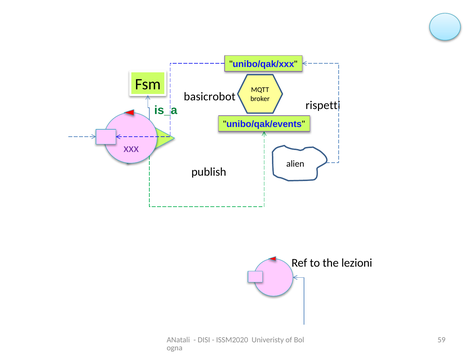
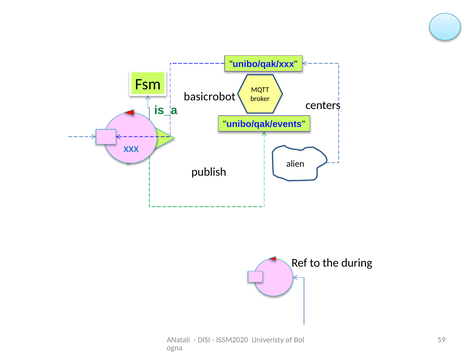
rispetti: rispetti -> centers
xxx colour: purple -> blue
lezioni: lezioni -> during
